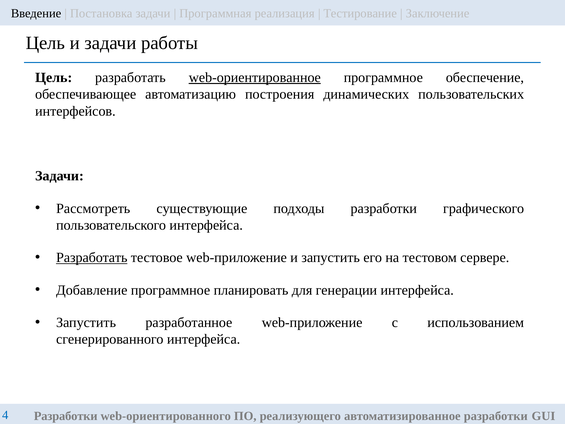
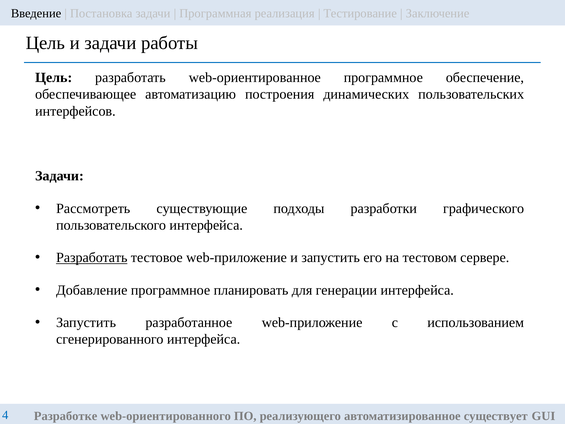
web-ориентированное underline: present -> none
Разработки at (66, 416): Разработки -> Разработке
автоматизированное разработки: разработки -> существует
